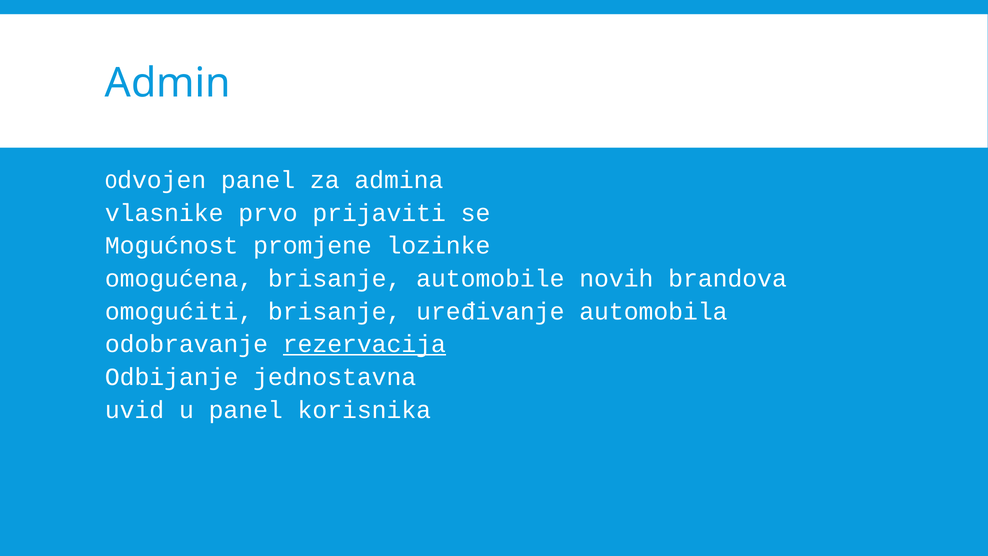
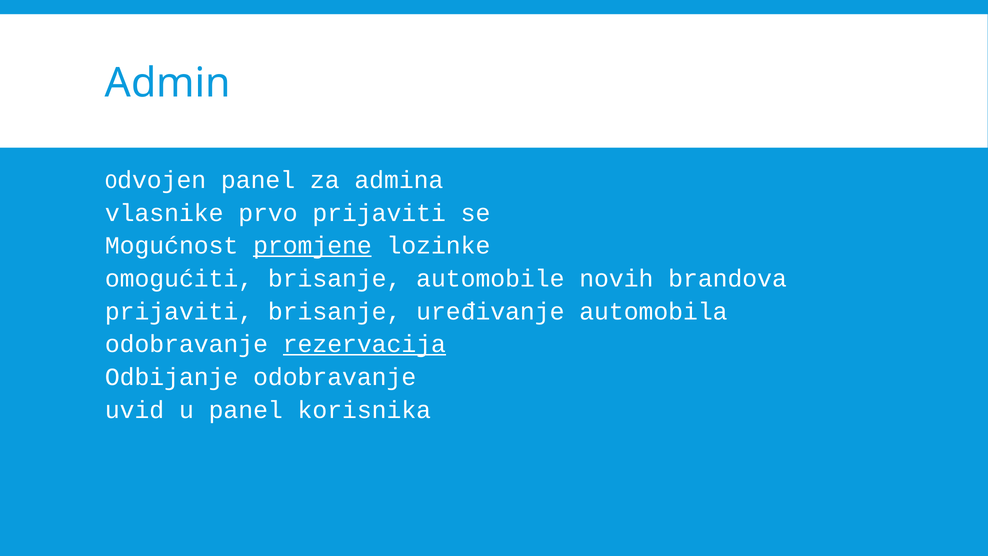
promjene underline: none -> present
omogućena: omogućena -> omogućiti
omogućiti at (179, 311): omogućiti -> prijaviti
Odbijanje jednostavna: jednostavna -> odobravanje
